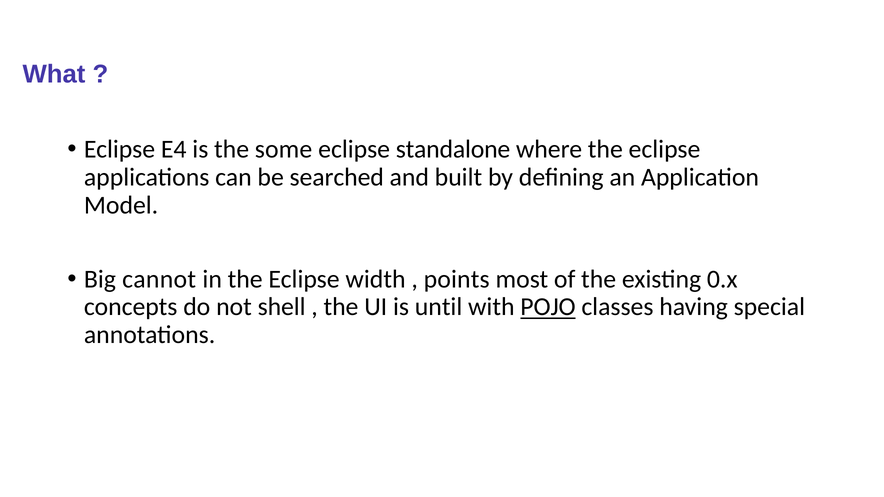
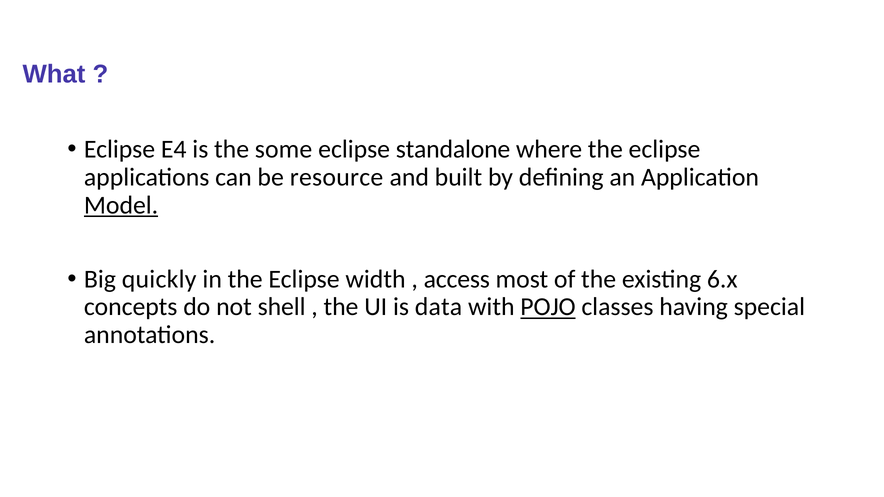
searched: searched -> resource
Model underline: none -> present
cannot: cannot -> quickly
points: points -> access
0.x: 0.x -> 6.x
until: until -> data
